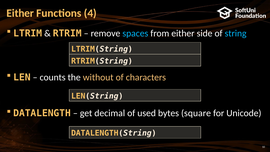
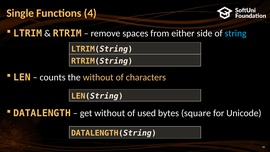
Either at (20, 13): Either -> Single
spaces colour: light blue -> white
get decimal: decimal -> without
